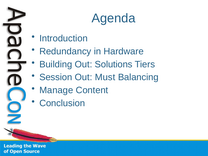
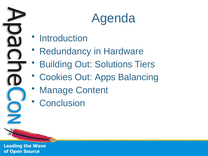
Session: Session -> Cookies
Must: Must -> Apps
